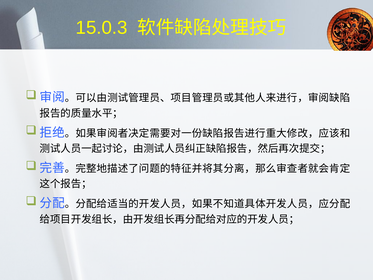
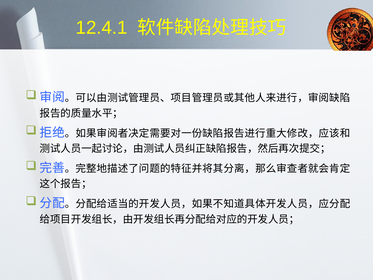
15.0.3: 15.0.3 -> 12.4.1
